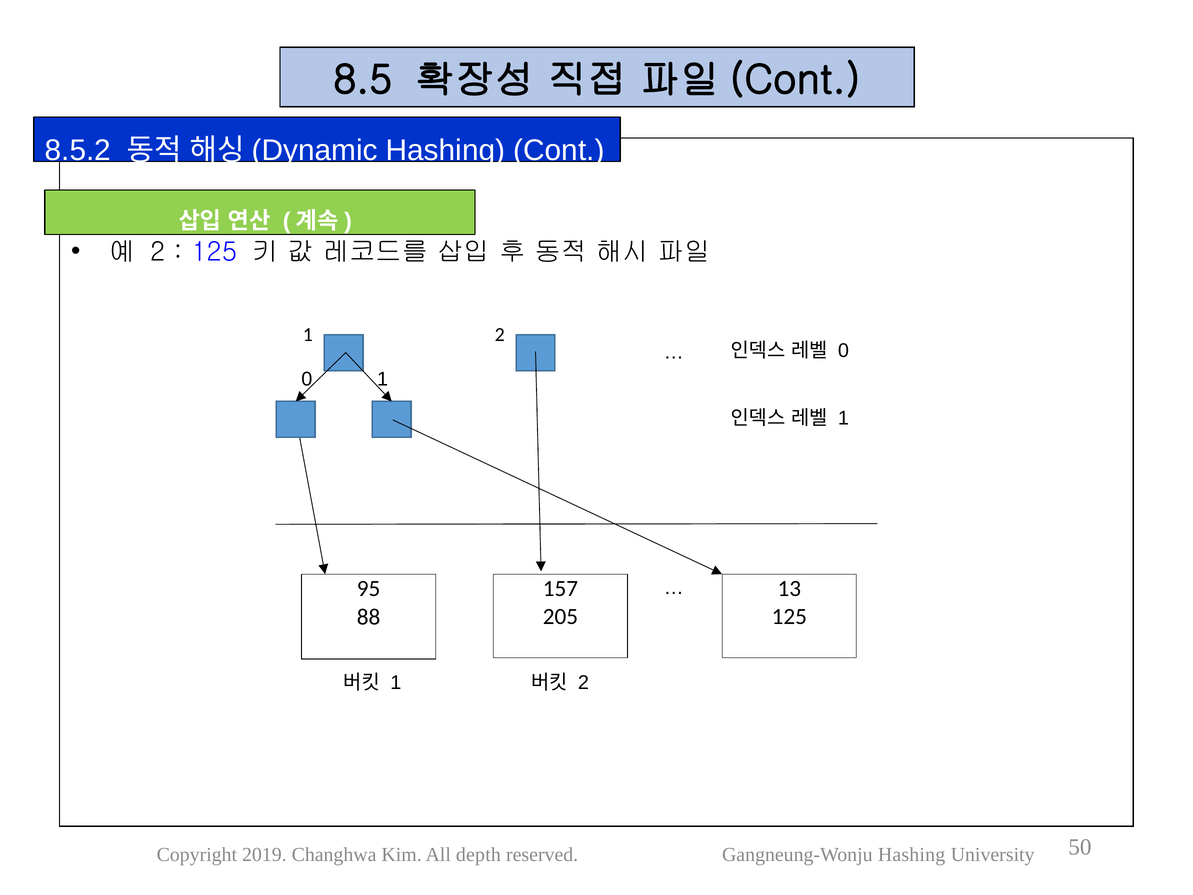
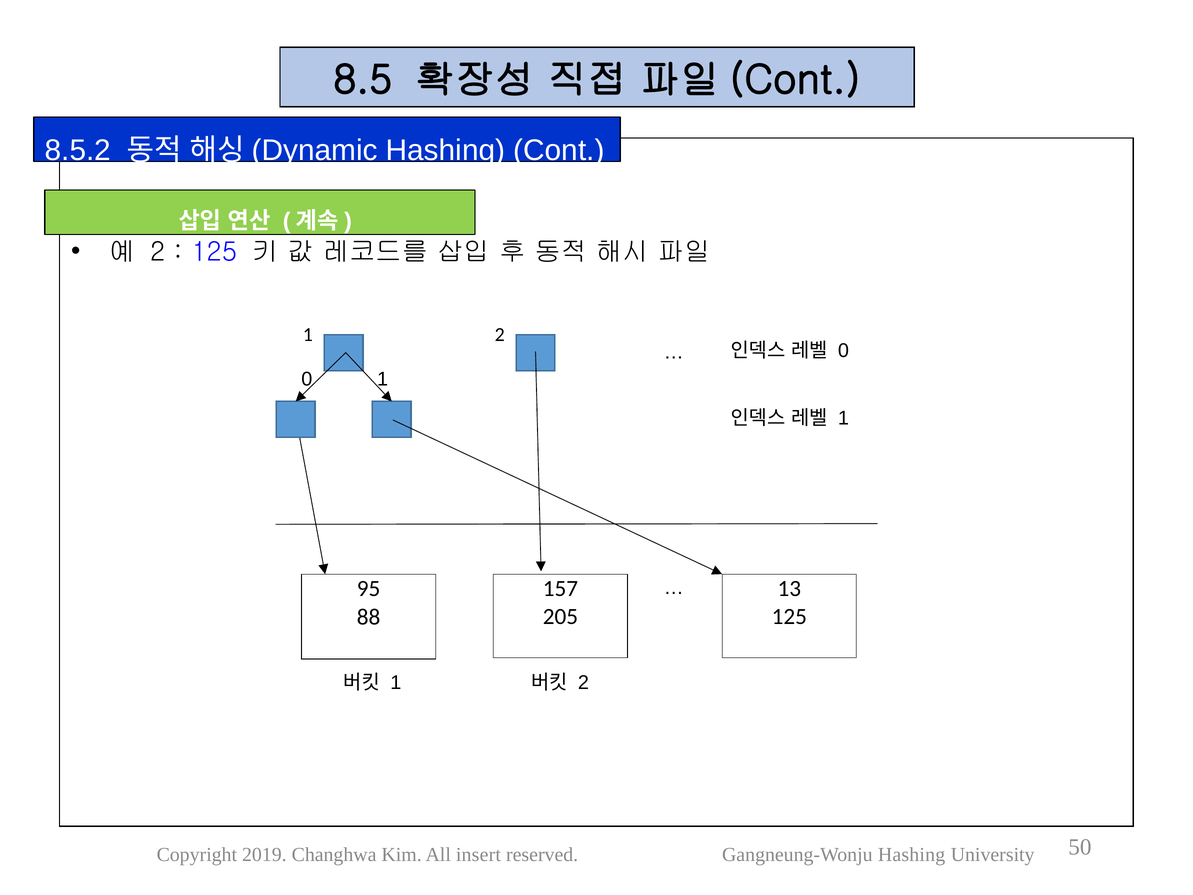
depth: depth -> insert
